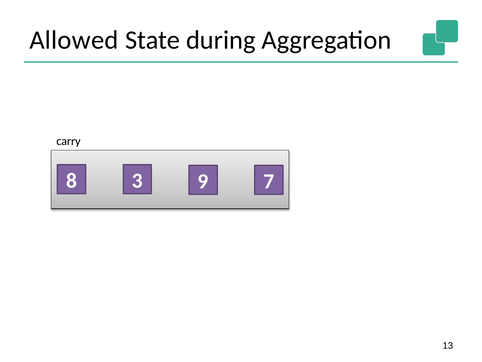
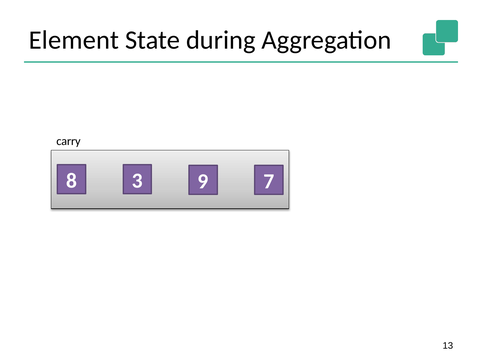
Allowed: Allowed -> Element
